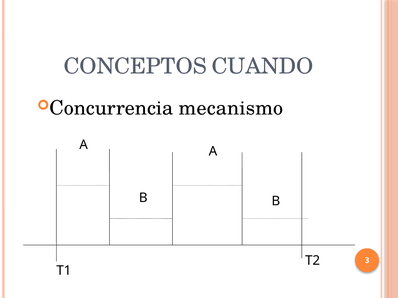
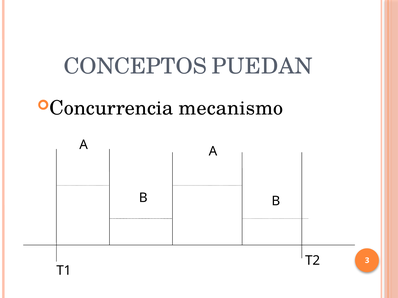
CUANDO: CUANDO -> PUEDAN
